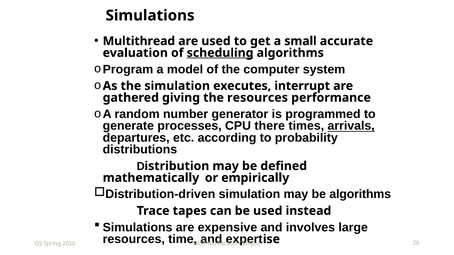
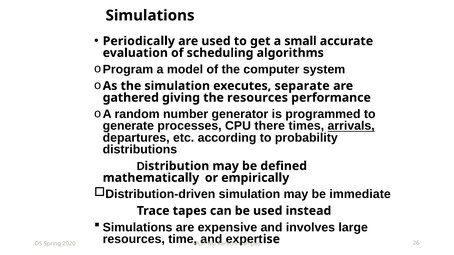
Multithread: Multithread -> Periodically
scheduling underline: present -> none
interrupt: interrupt -> separate
be algorithms: algorithms -> immediate
